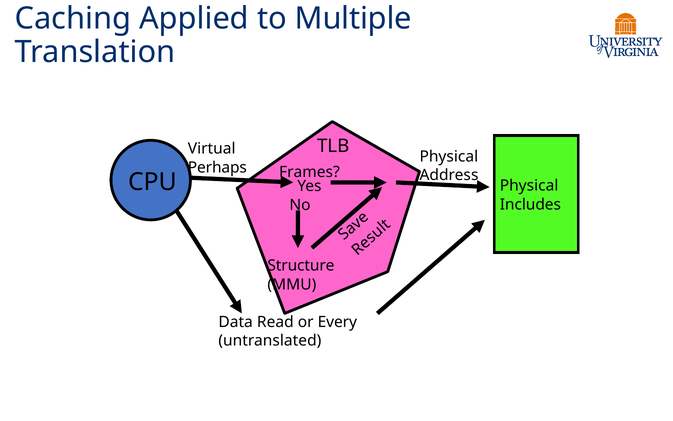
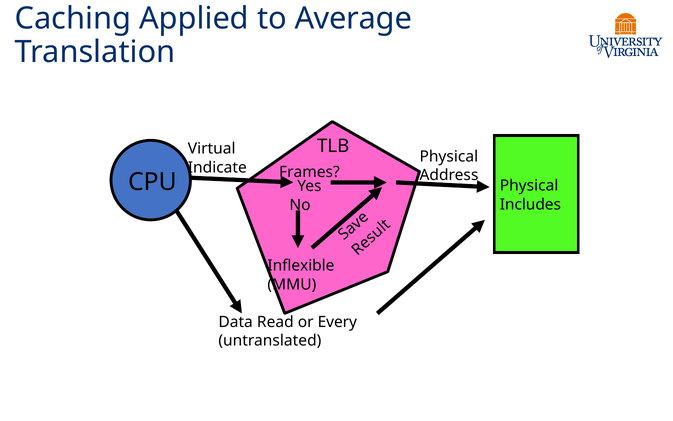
Multiple: Multiple -> Average
Perhaps: Perhaps -> Indicate
Structure: Structure -> Inflexible
